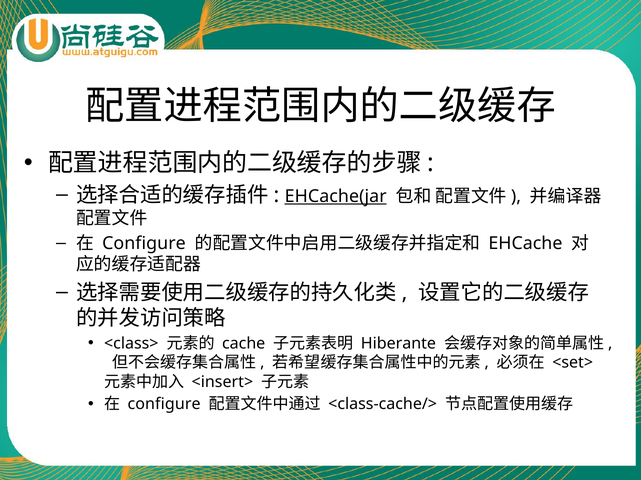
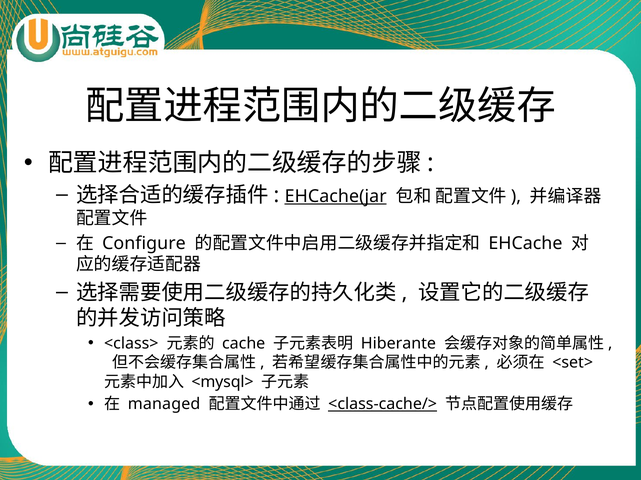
<insert>: <insert> -> <mysql>
configure at (164, 405): configure -> managed
<class-cache/> underline: none -> present
